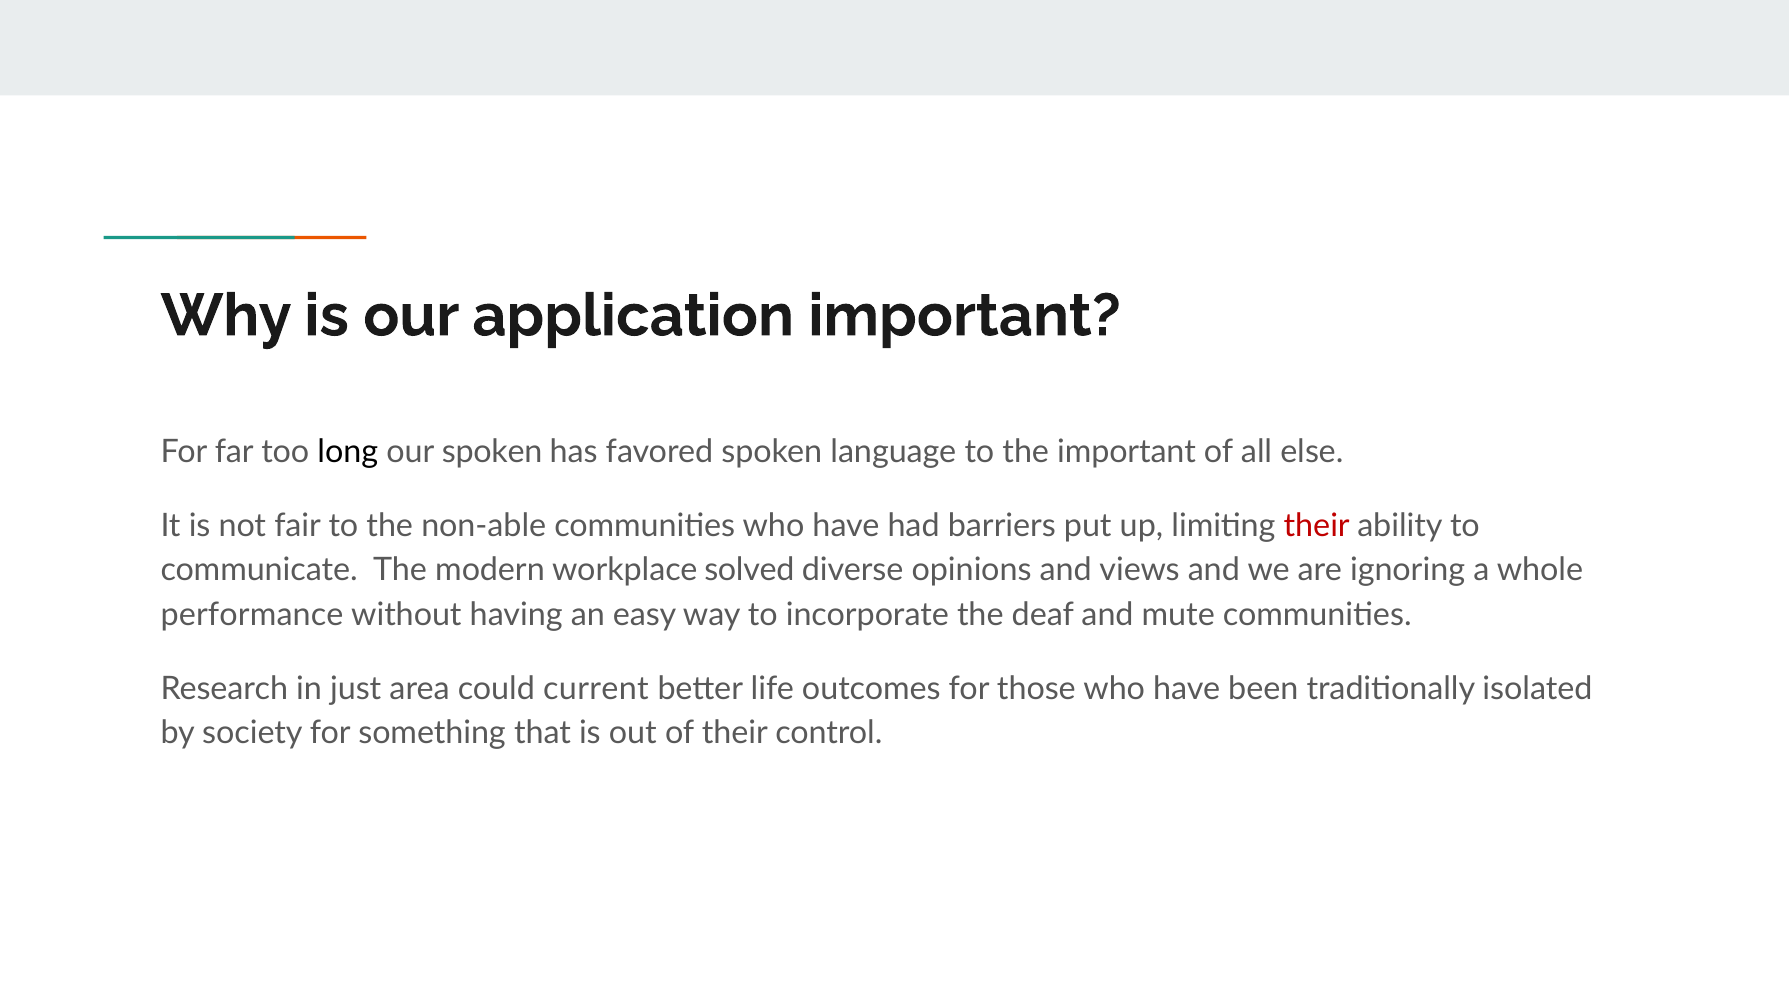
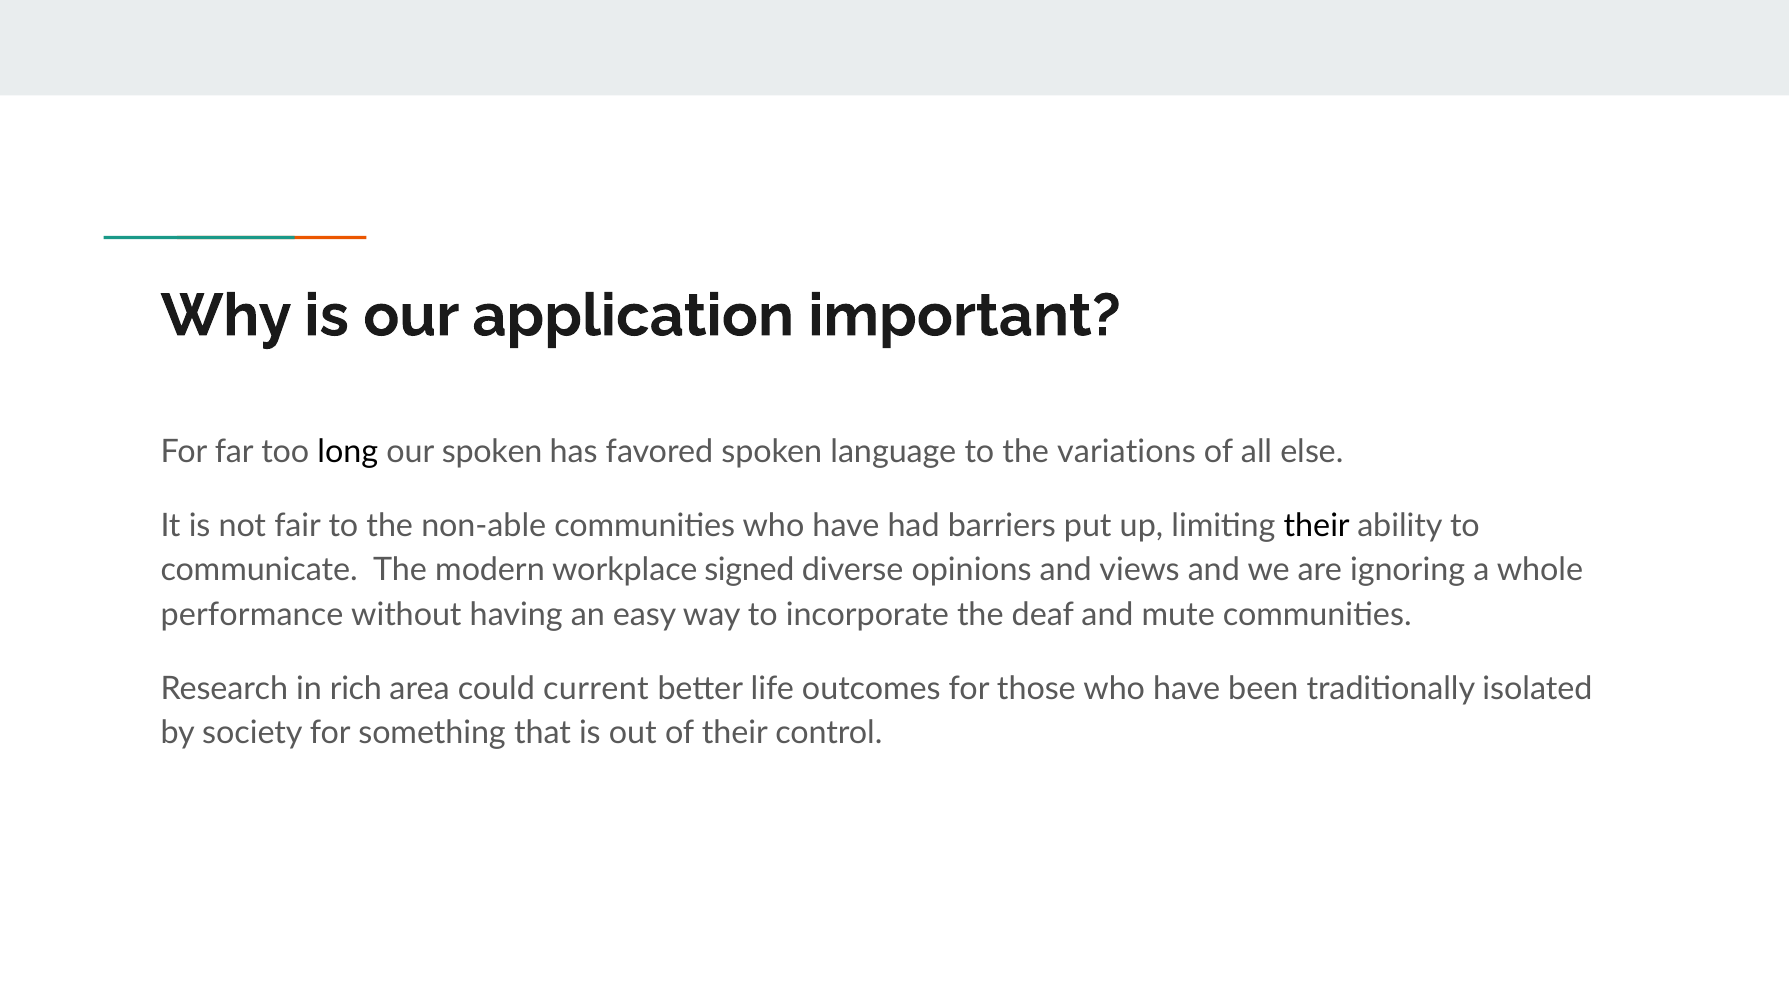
the important: important -> variations
their at (1317, 526) colour: red -> black
solved: solved -> signed
just: just -> rich
